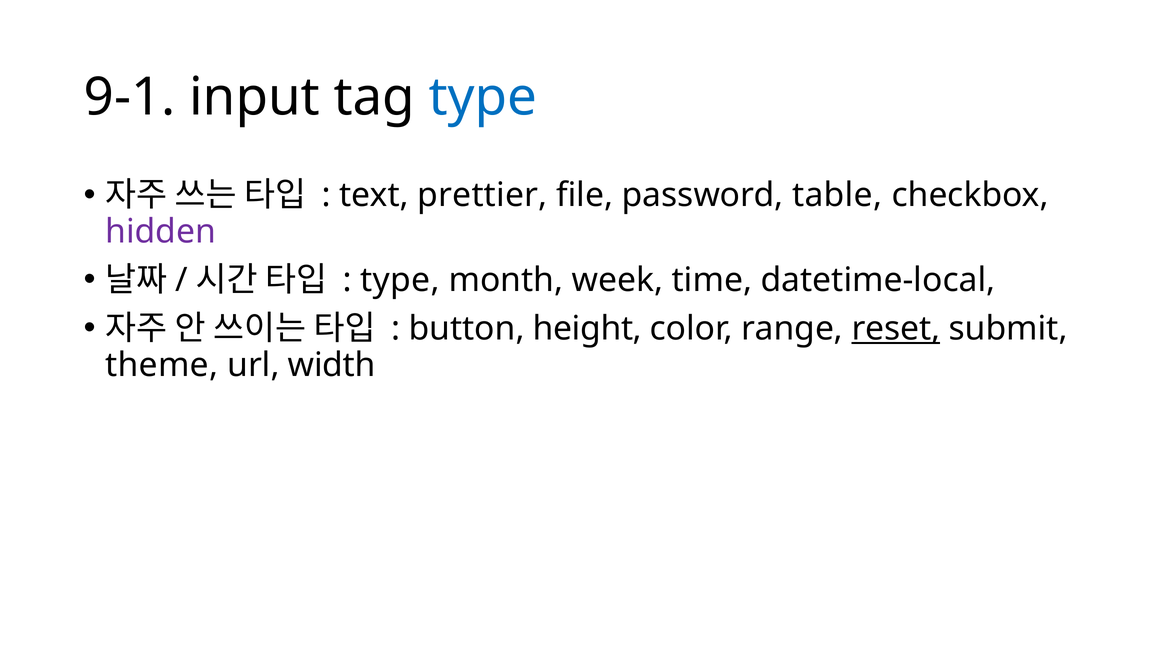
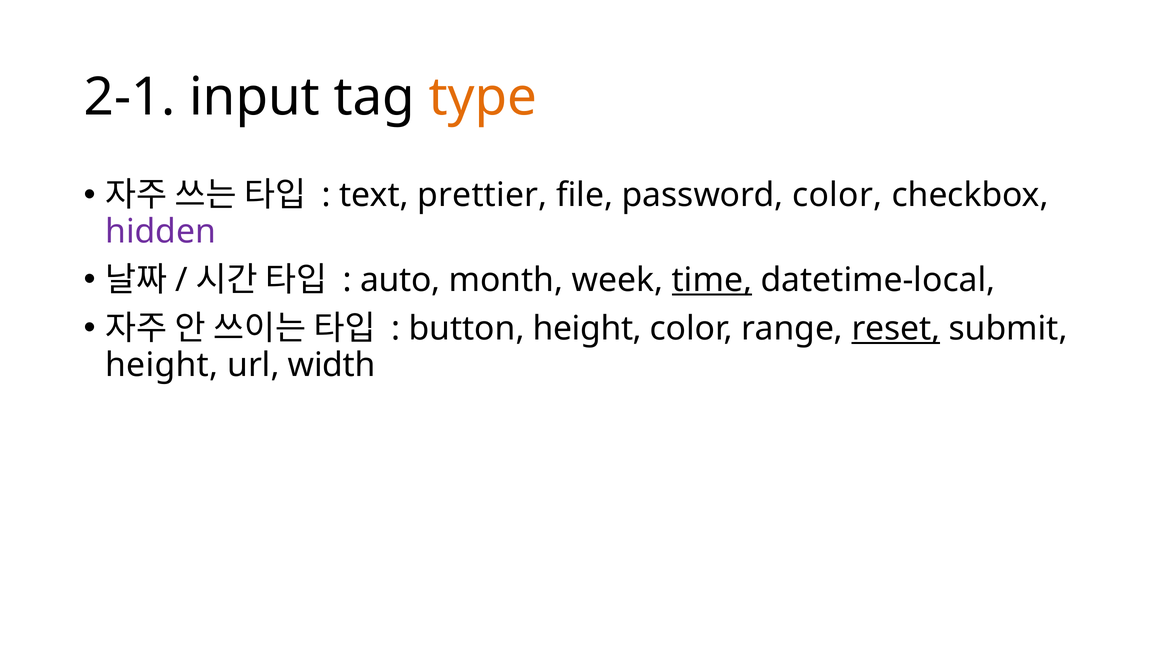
9-1: 9-1 -> 2-1
type at (483, 97) colour: blue -> orange
password table: table -> color
type at (400, 280): type -> auto
time underline: none -> present
theme at (162, 365): theme -> height
